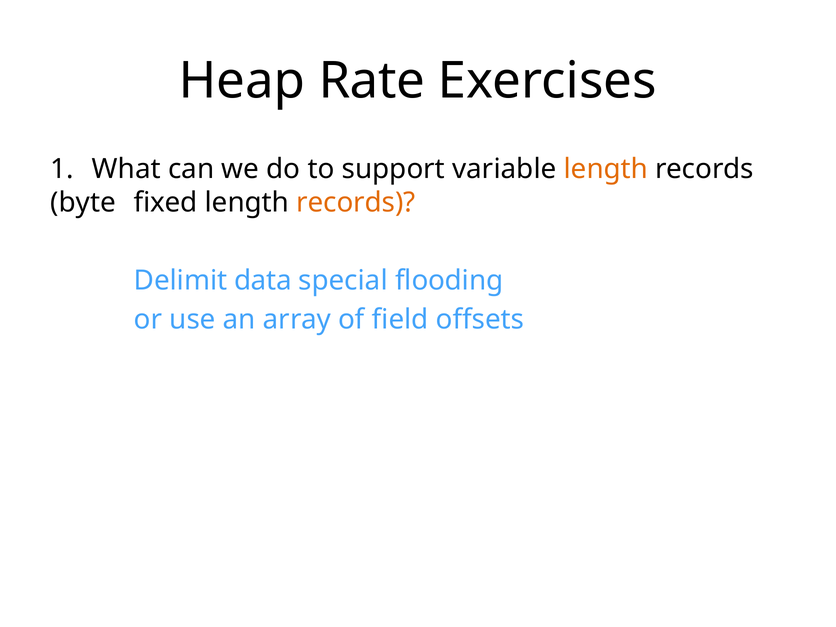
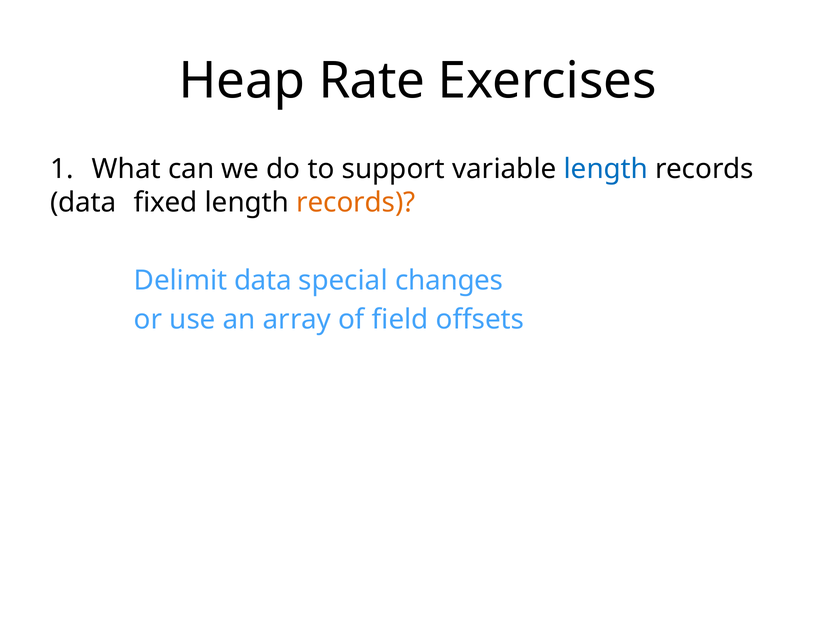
length at (606, 169) colour: orange -> blue
byte at (83, 203): byte -> data
flooding: flooding -> changes
